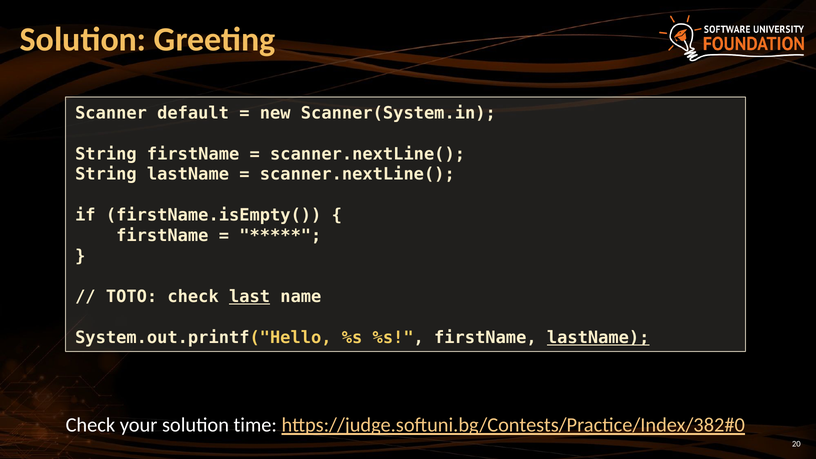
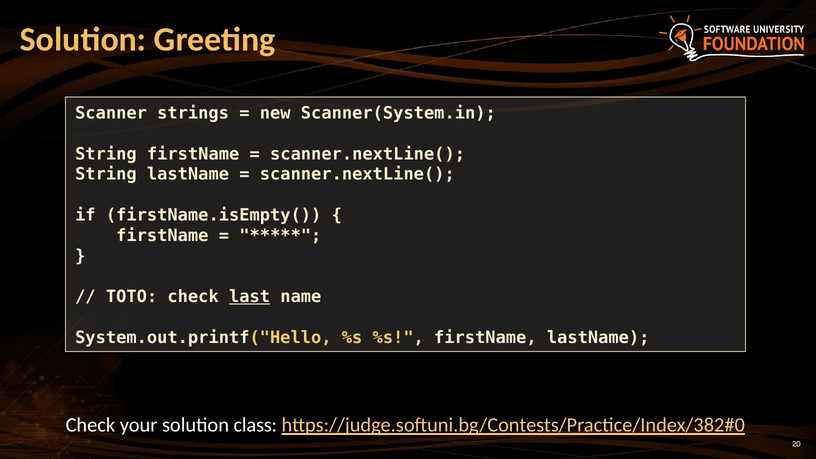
default: default -> strings
lastName at (598, 338) underline: present -> none
time: time -> class
